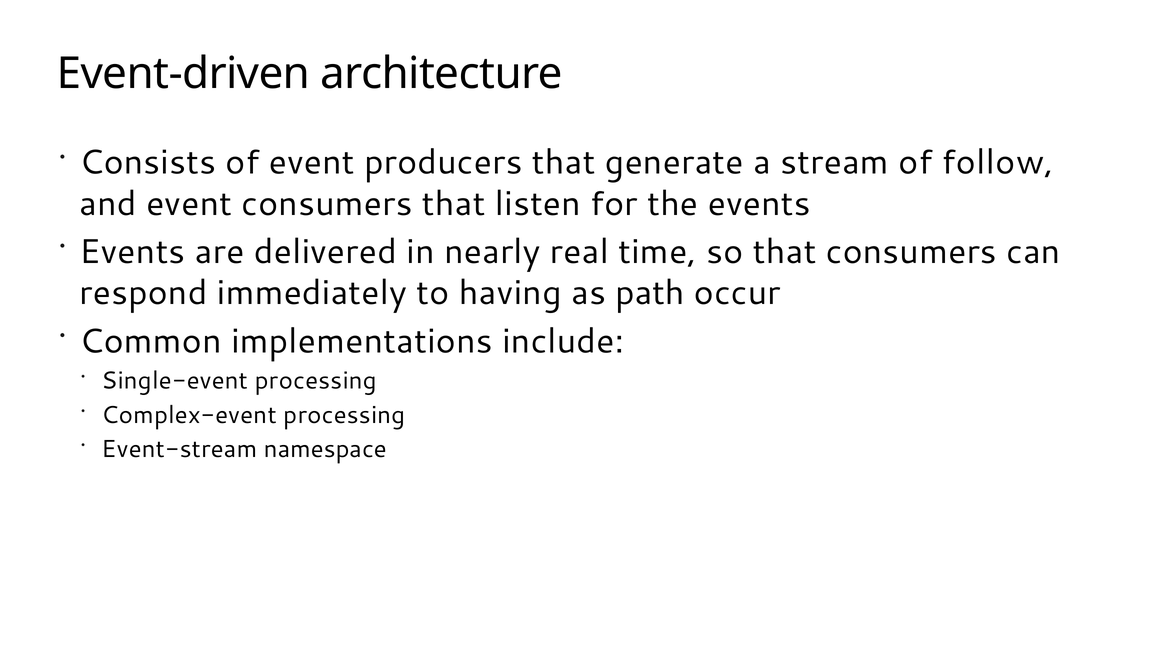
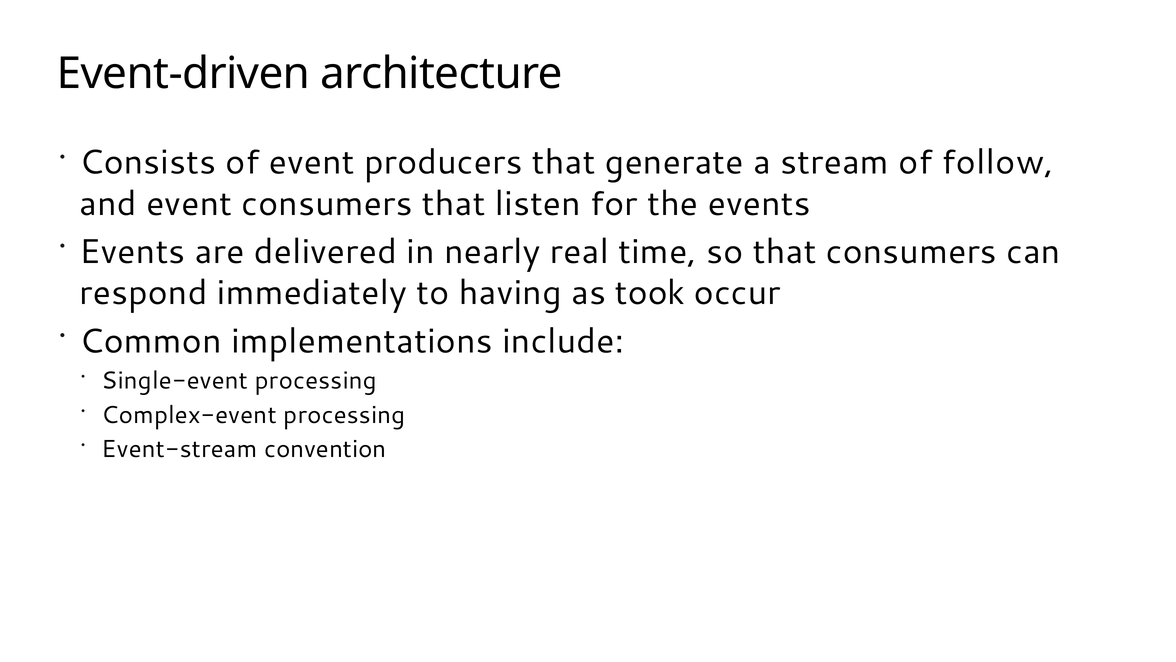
path: path -> took
namespace: namespace -> convention
